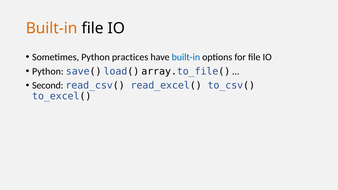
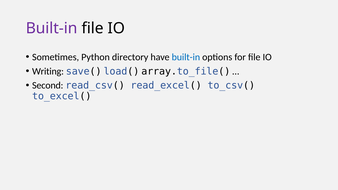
Built-in at (52, 28) colour: orange -> purple
practices: practices -> directory
Python at (48, 71): Python -> Writing
